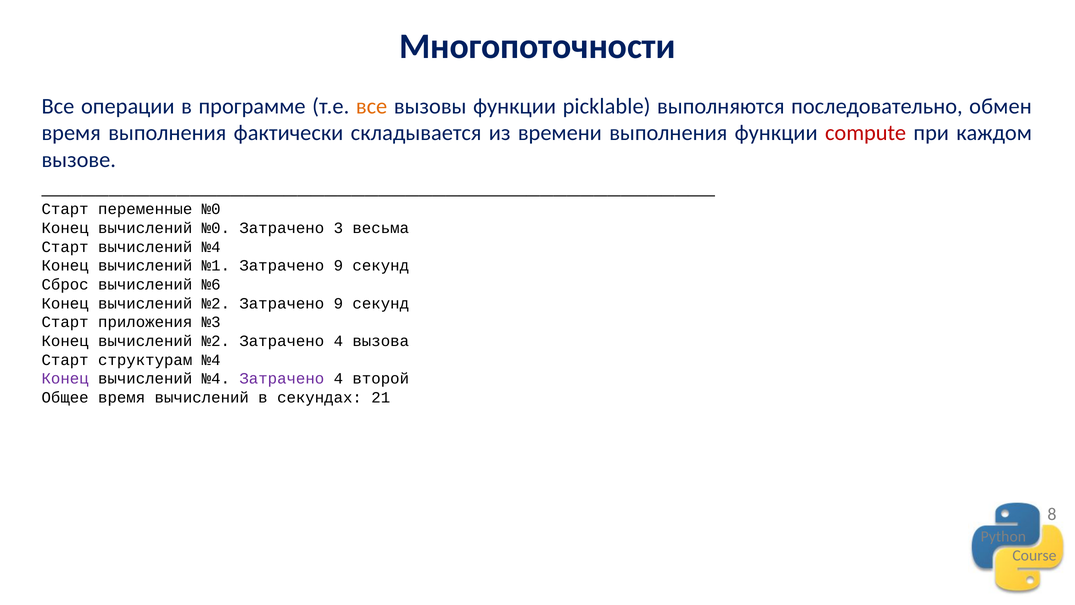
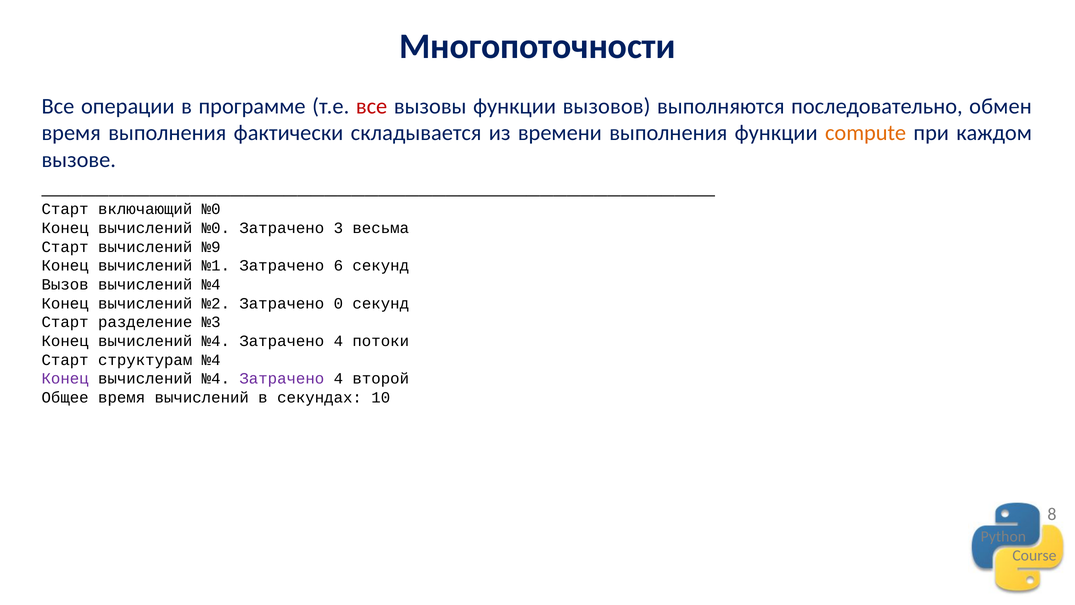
все at (372, 106) colour: orange -> red
picklable: picklable -> вызовов
compute colour: red -> orange
переменные: переменные -> включающий
Старт вычислений №4: №4 -> №9
№1 Затрачено 9: 9 -> 6
Сброс: Сброс -> Вызов
№6 at (211, 284): №6 -> №4
№2 Затрачено 9: 9 -> 0
приложения: приложения -> разделение
№2 at (216, 341): №2 -> №4
вызова: вызова -> потоки
21: 21 -> 10
